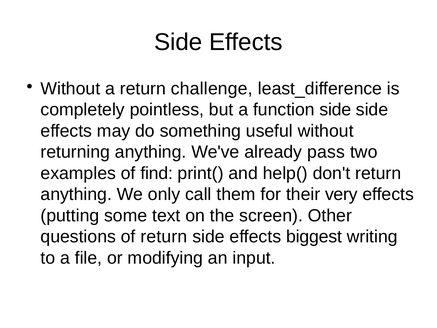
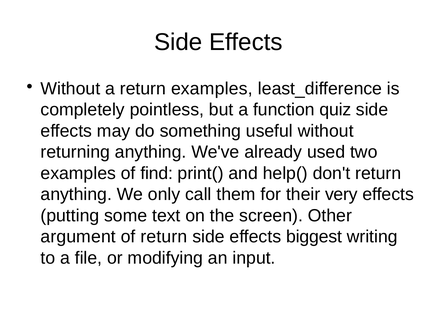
return challenge: challenge -> examples
function side: side -> quiz
pass: pass -> used
questions: questions -> argument
